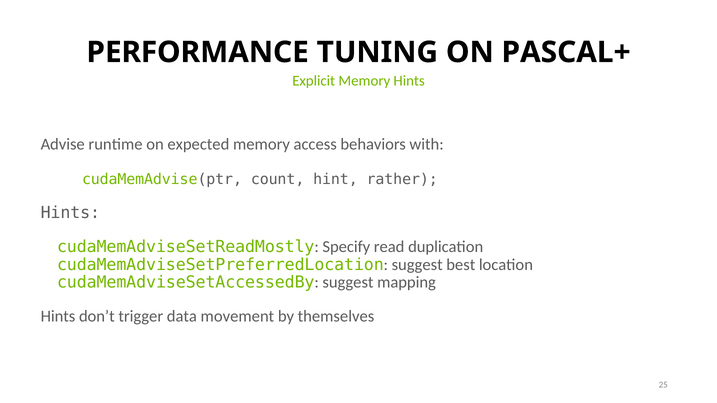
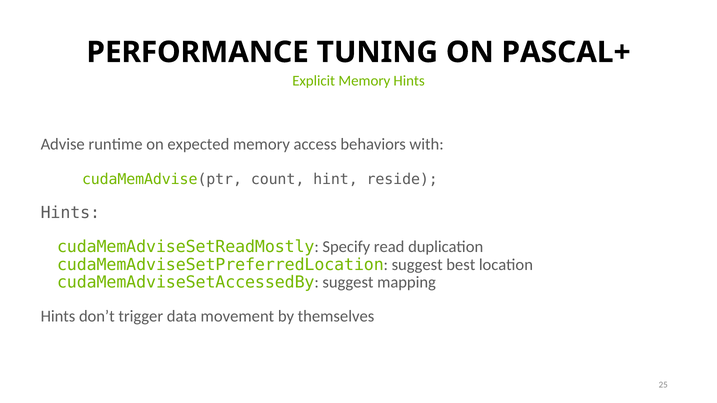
rather: rather -> reside
